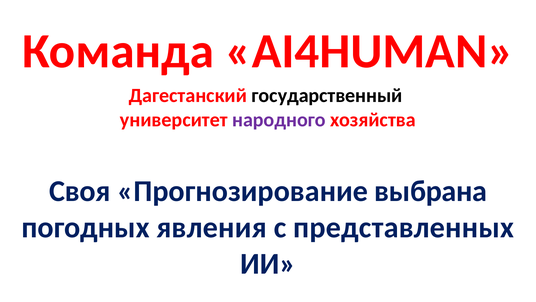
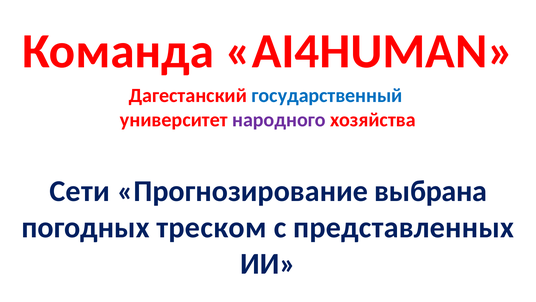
государственный colour: black -> blue
Своя: Своя -> Сети
явления: явления -> треском
